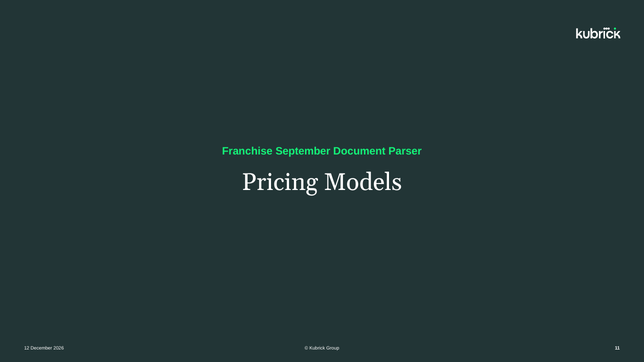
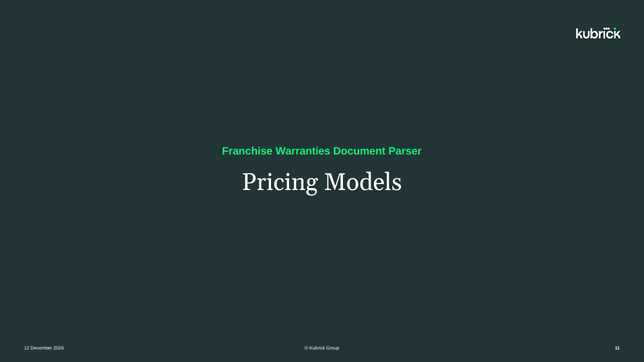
September: September -> Warranties
